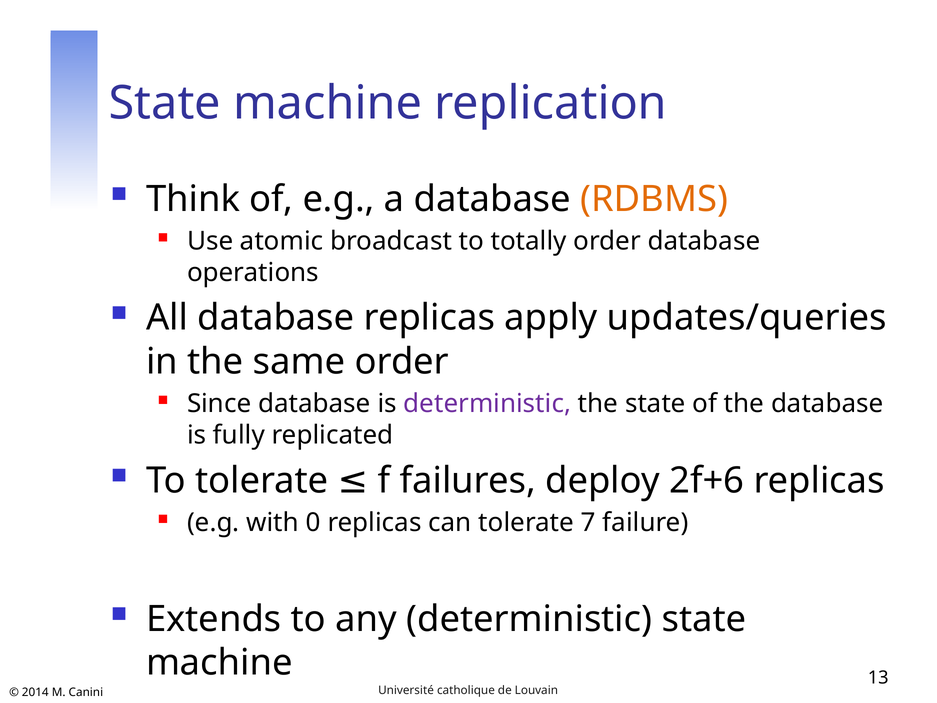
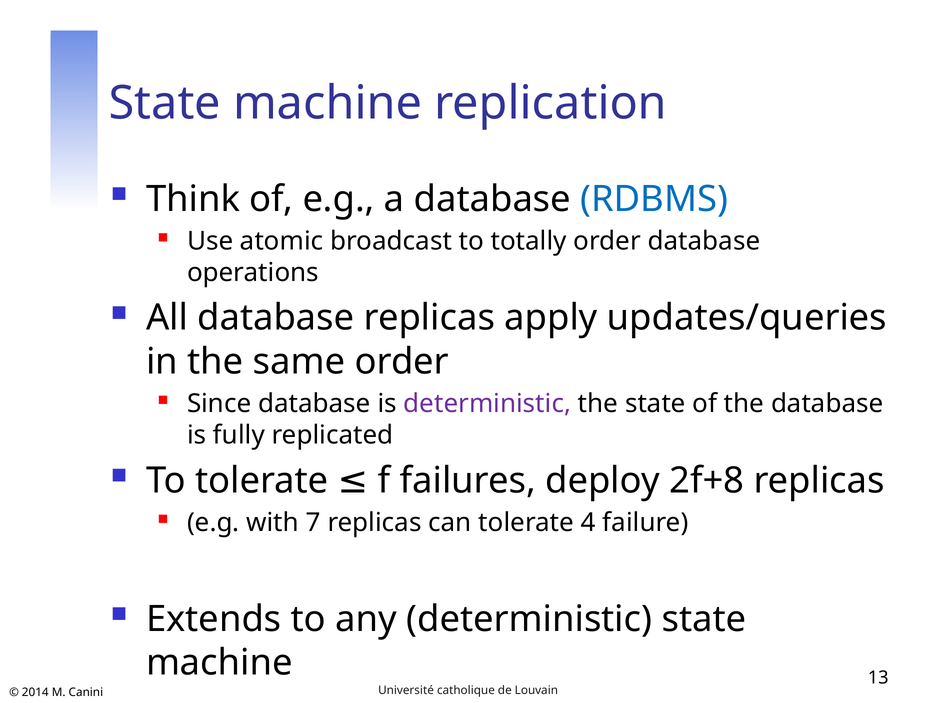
RDBMS colour: orange -> blue
2f+6: 2f+6 -> 2f+8
0: 0 -> 7
7: 7 -> 4
